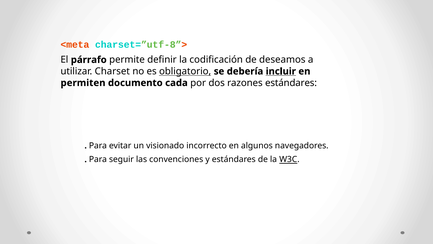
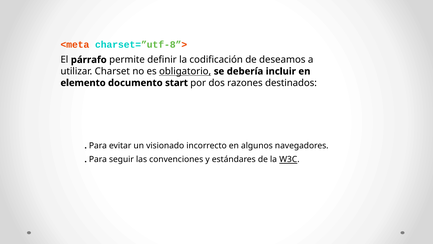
incluir underline: present -> none
permiten: permiten -> elemento
cada: cada -> start
razones estándares: estándares -> destinados
